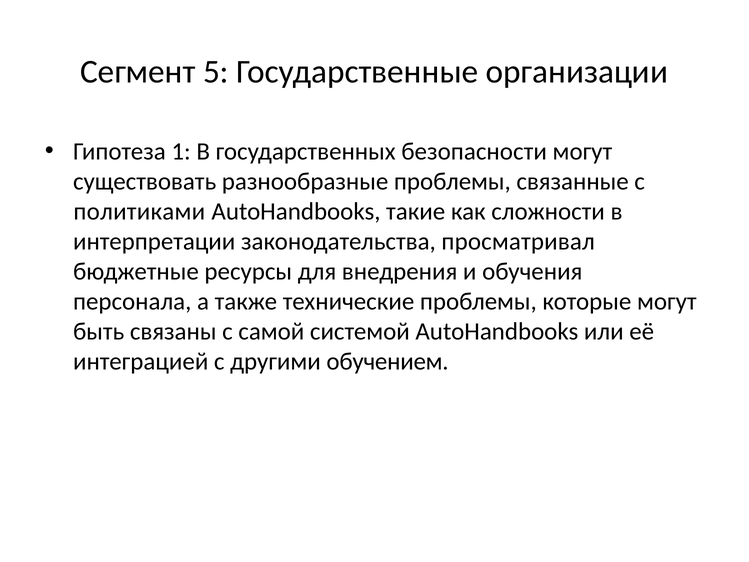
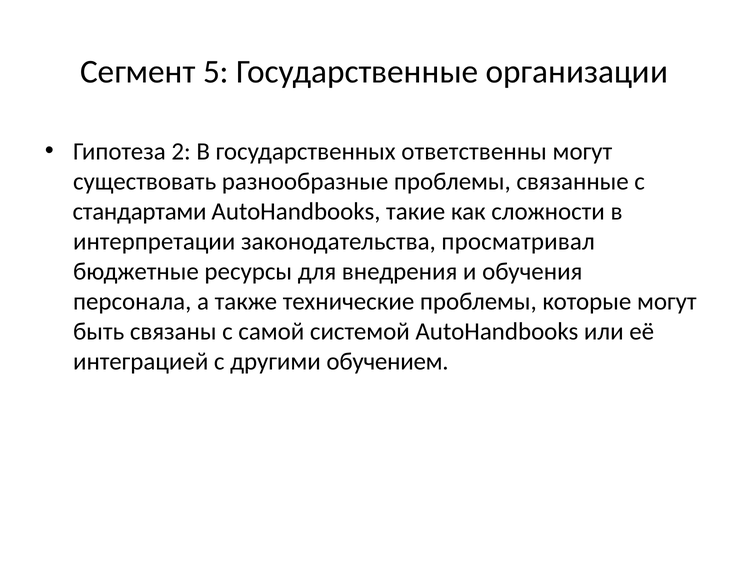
1: 1 -> 2
безопасности: безопасности -> ответственны
политиками: политиками -> стандартами
